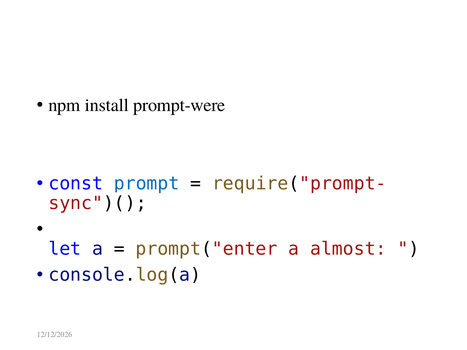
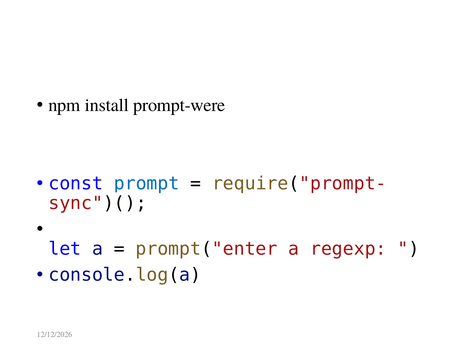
almost: almost -> regexp
